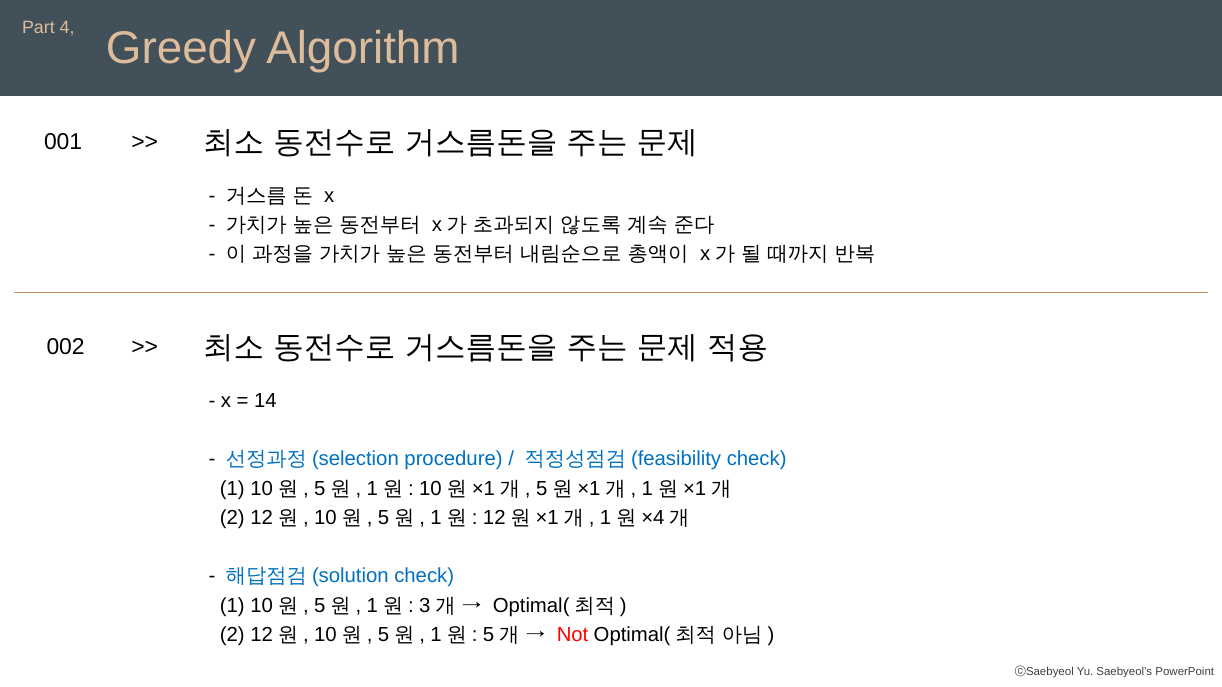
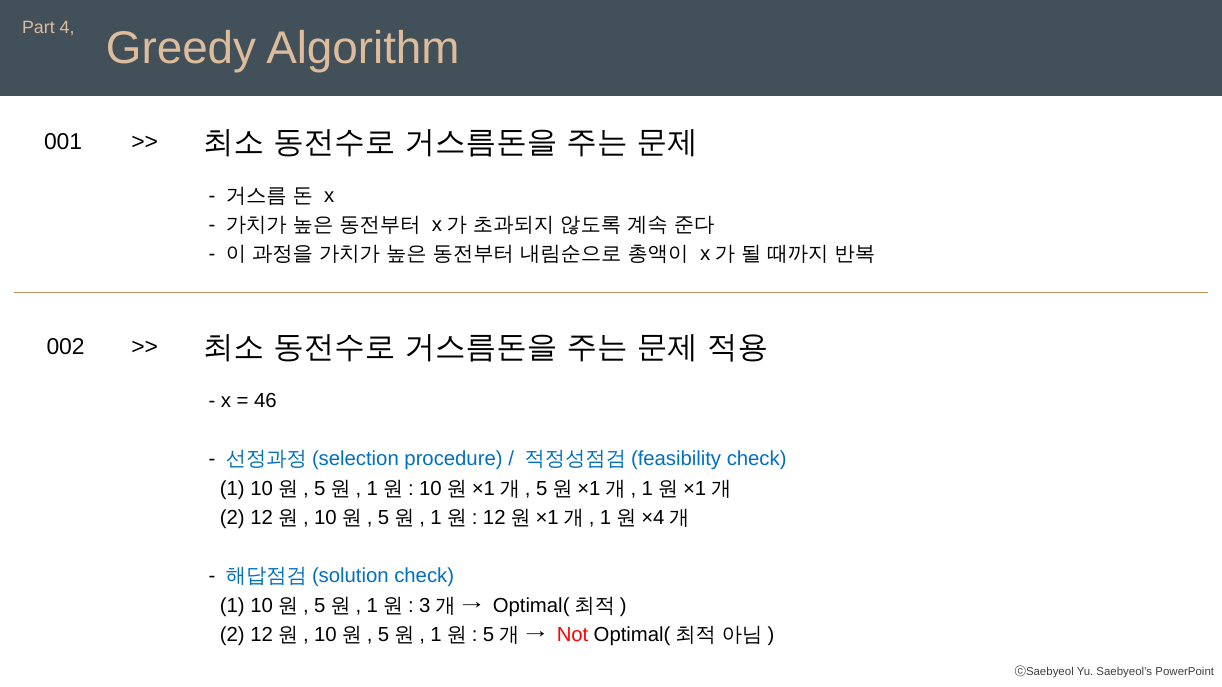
14: 14 -> 46
